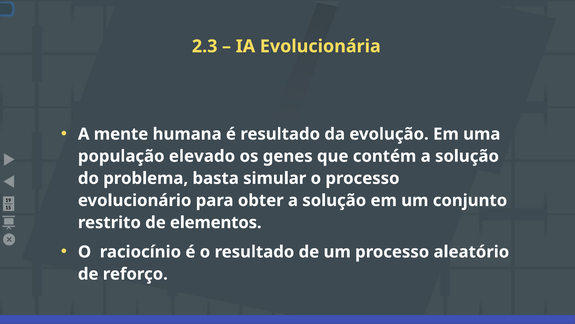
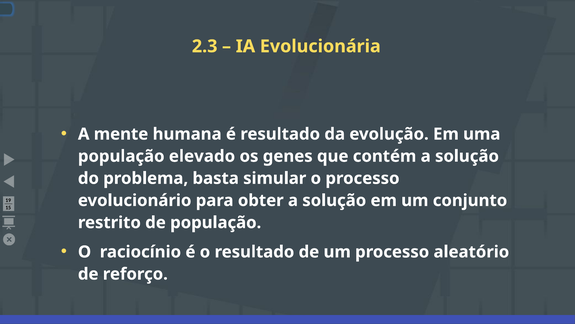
de elementos: elementos -> população
